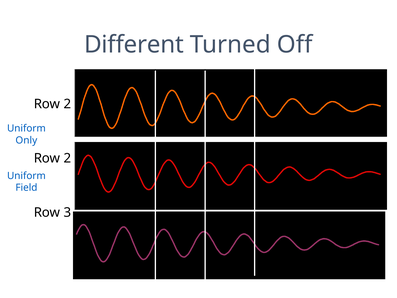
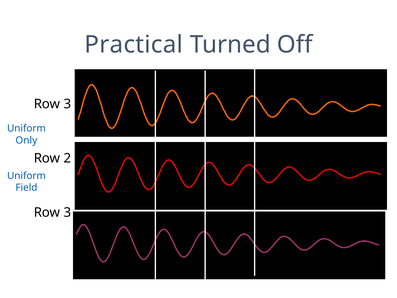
Different: Different -> Practical
2 at (67, 104): 2 -> 3
